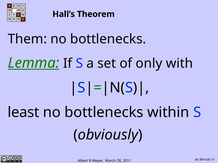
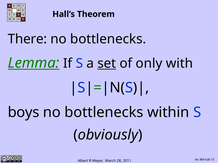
Them: Them -> There
set underline: none -> present
least: least -> boys
